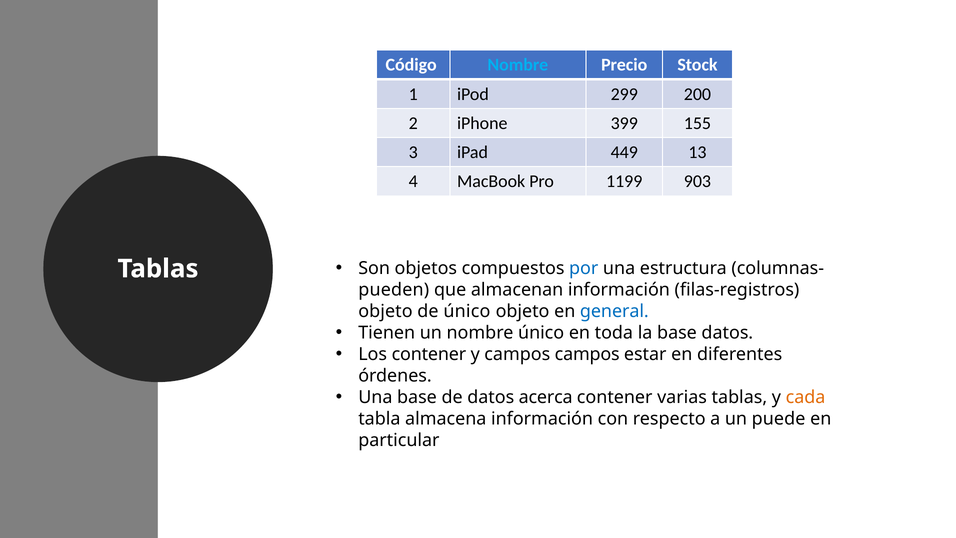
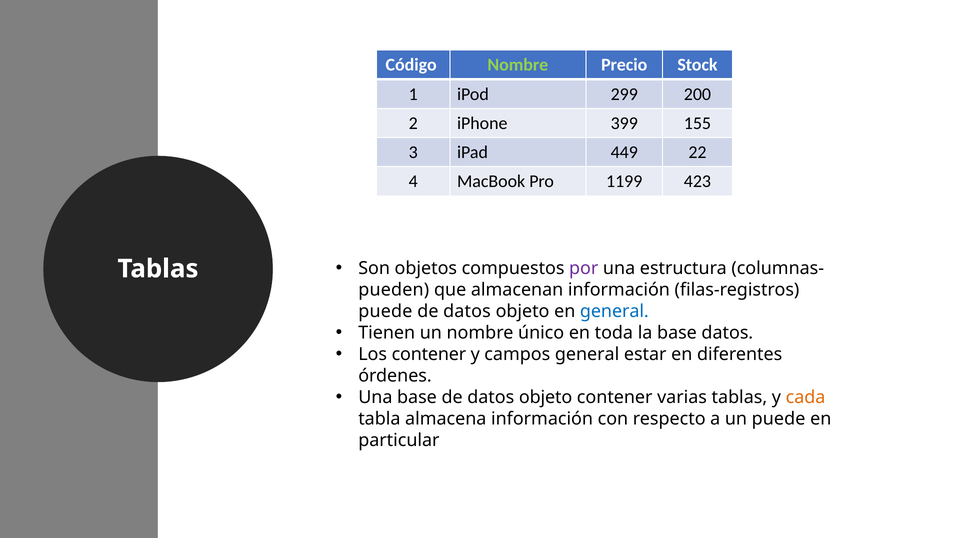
Nombre at (518, 65) colour: light blue -> light green
13: 13 -> 22
903: 903 -> 423
por colour: blue -> purple
objeto at (385, 311): objeto -> puede
único at (467, 311): único -> datos
campos campos: campos -> general
base de datos acerca: acerca -> objeto
